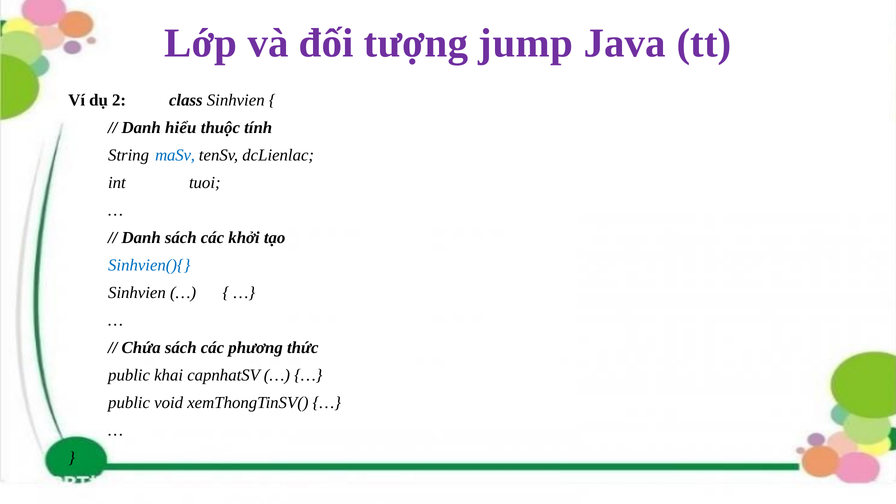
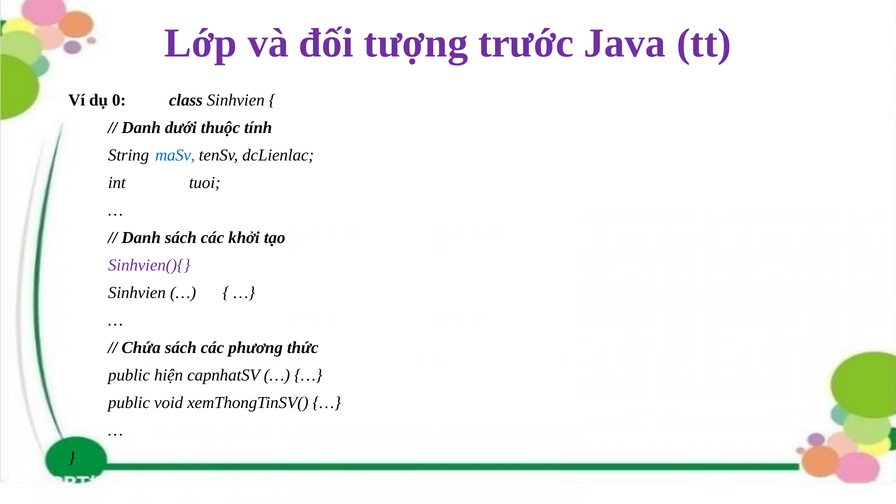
jump: jump -> trước
2: 2 -> 0
hiểu: hiểu -> dưới
Sinhvien(){ colour: blue -> purple
khai: khai -> hiện
